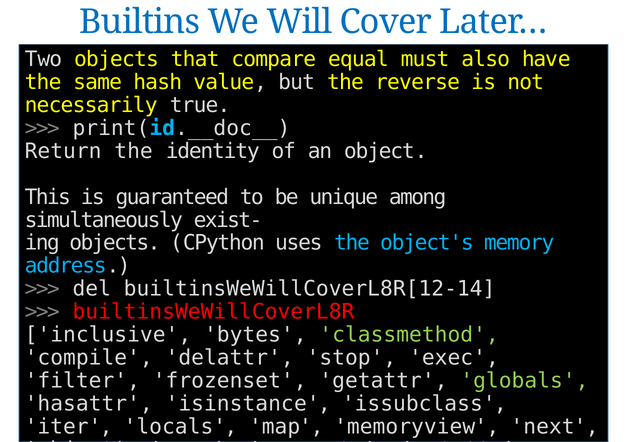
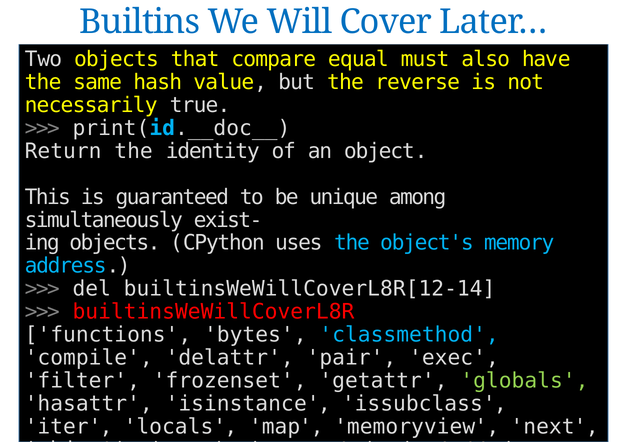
inclusive: inclusive -> functions
classmethod colour: light green -> light blue
stop: stop -> pair
